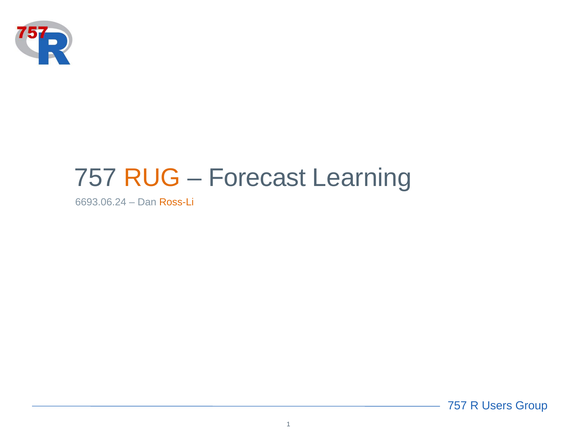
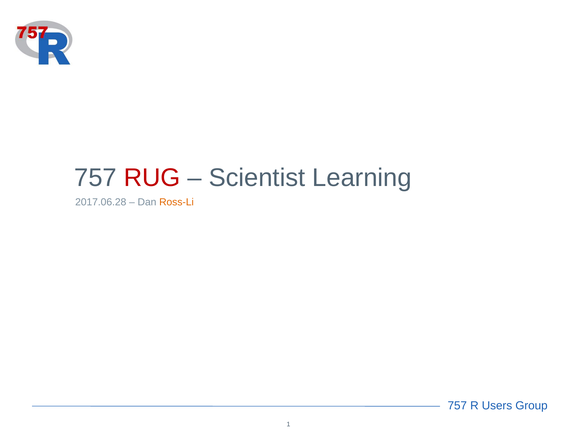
RUG colour: orange -> red
Forecast: Forecast -> Scientist
6693.06.24: 6693.06.24 -> 2017.06.28
